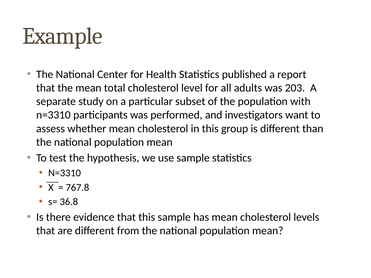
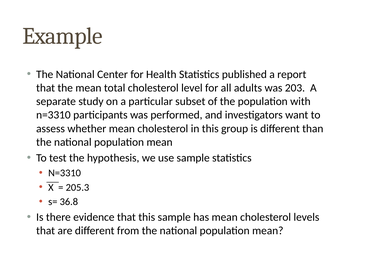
767.8: 767.8 -> 205.3
